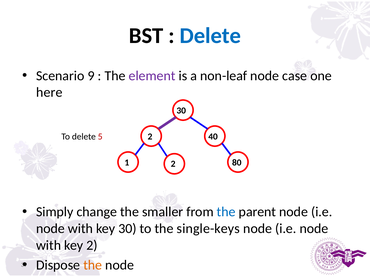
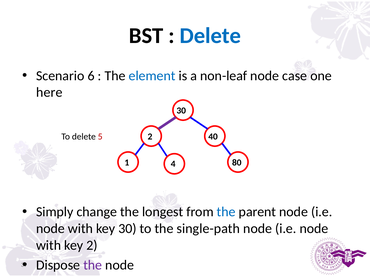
9: 9 -> 6
element colour: purple -> blue
1 2: 2 -> 4
smaller: smaller -> longest
single-keys: single-keys -> single-path
the at (93, 266) colour: orange -> purple
